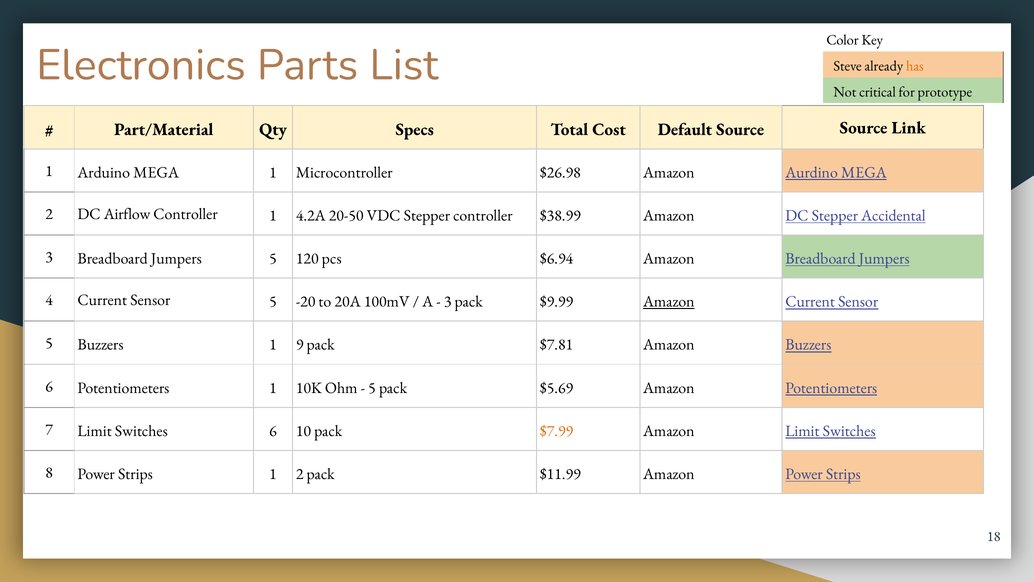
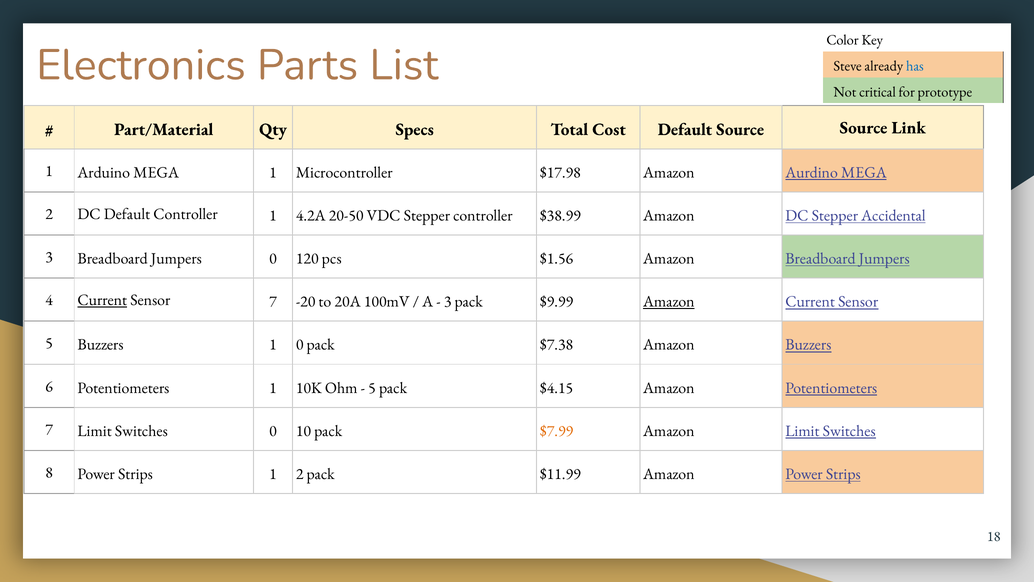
has colour: orange -> blue
$26.98: $26.98 -> $17.98
DC Airflow: Airflow -> Default
Jumpers 5: 5 -> 0
$6.94: $6.94 -> $1.56
Current at (102, 300) underline: none -> present
5 at (273, 301): 5 -> 7
1 9: 9 -> 0
$7.81: $7.81 -> $7.38
$5.69: $5.69 -> $4.15
Switches 6: 6 -> 0
